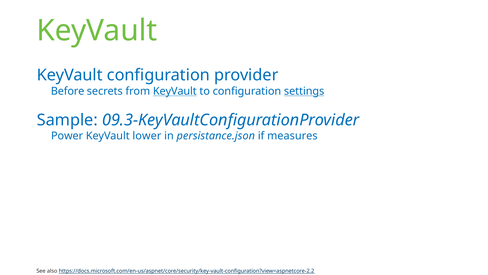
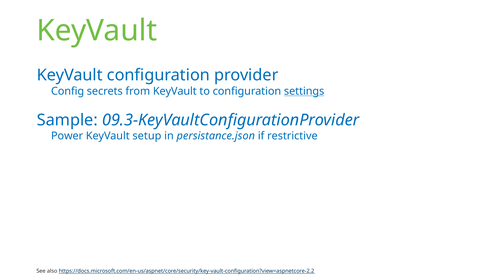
Before: Before -> Config
KeyVault at (175, 91) underline: present -> none
lower: lower -> setup
measures: measures -> restrictive
